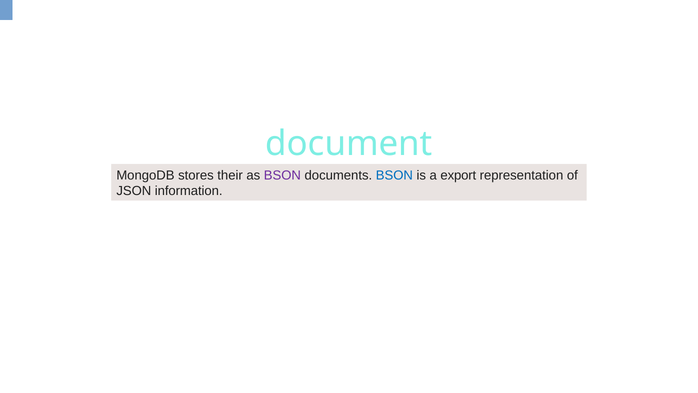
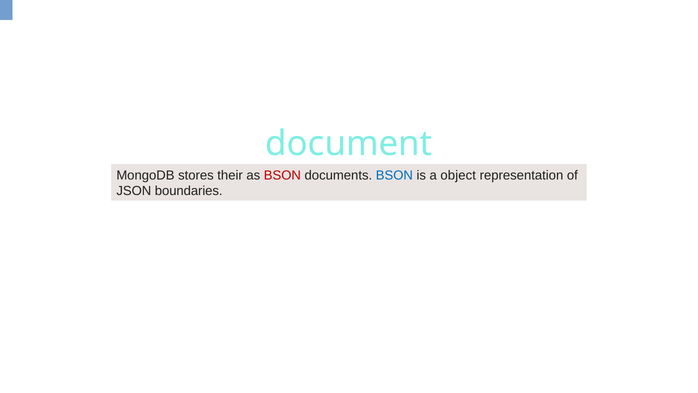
BSON at (282, 175) colour: purple -> red
export: export -> object
information: information -> boundaries
